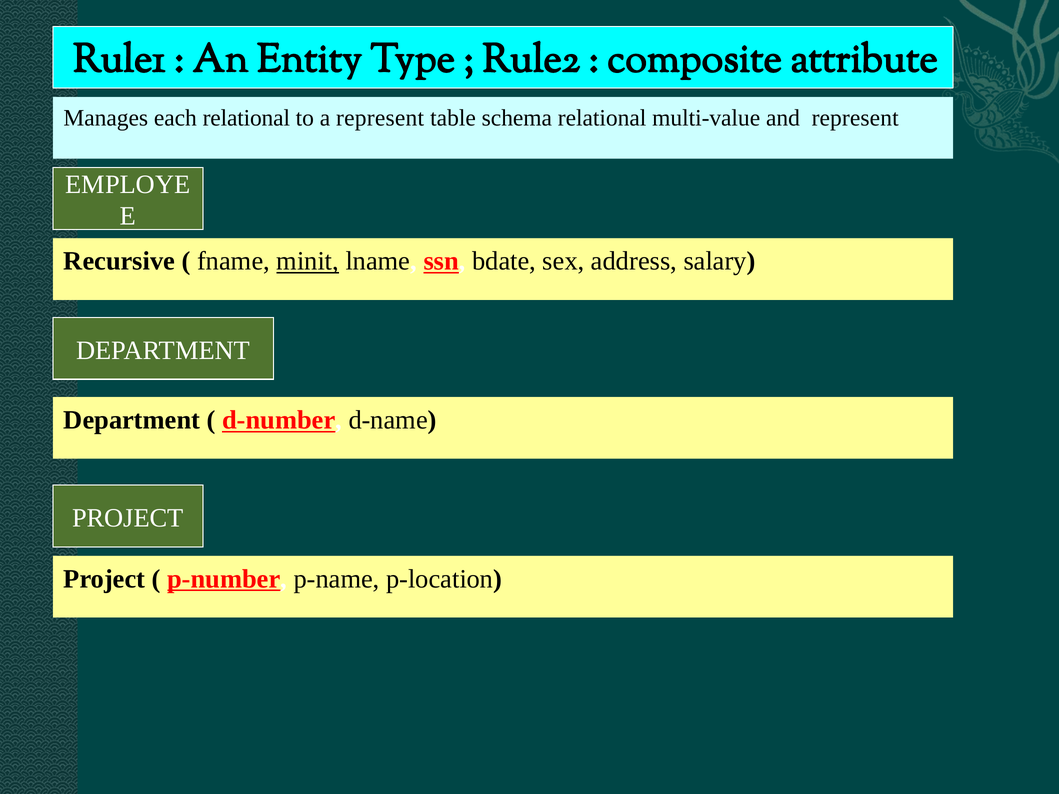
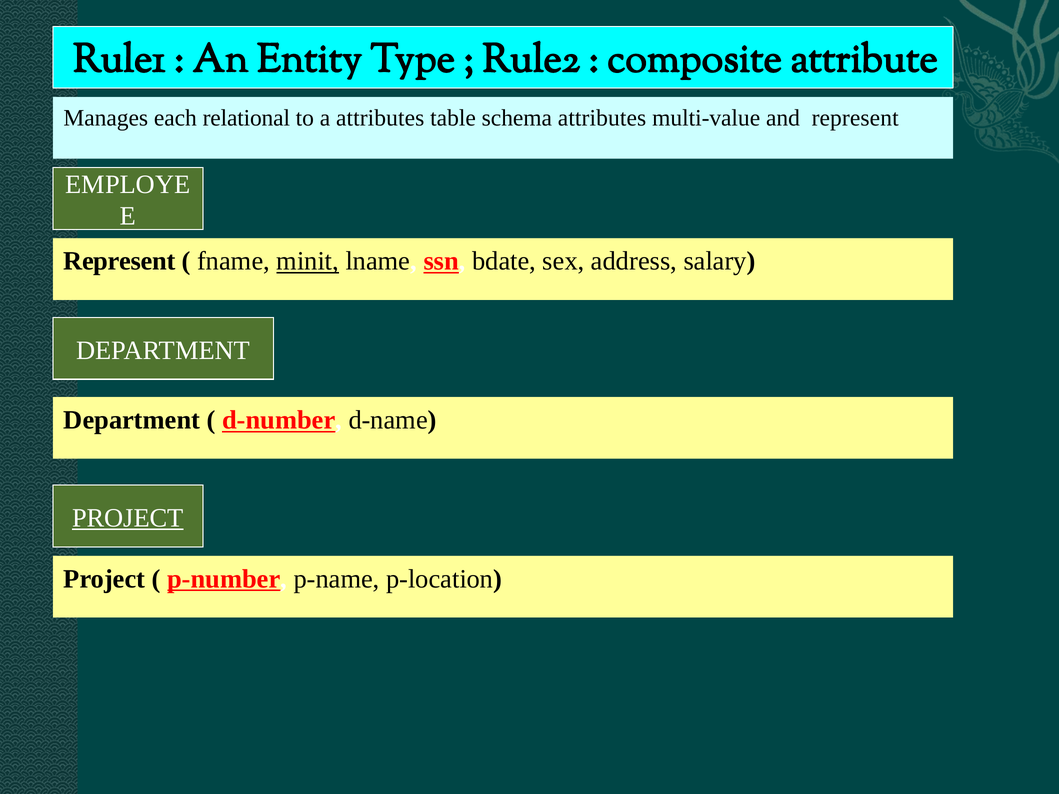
a represent: represent -> attributes
schema relational: relational -> attributes
Recursive at (119, 261): Recursive -> Represent
PROJECT at (128, 518) underline: none -> present
